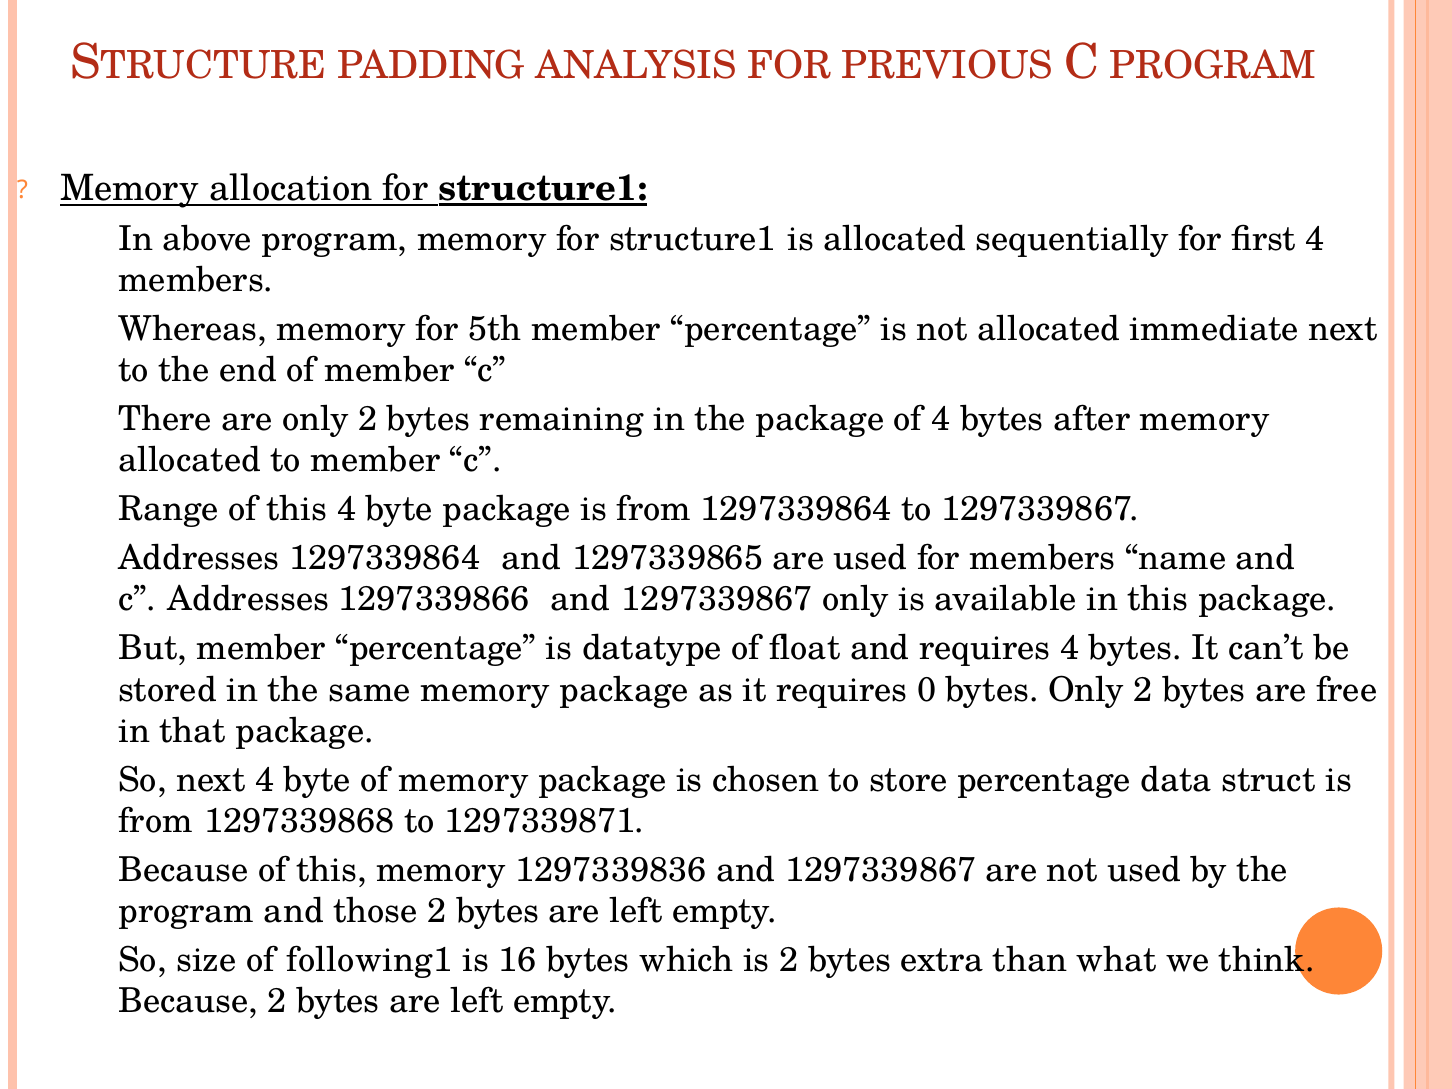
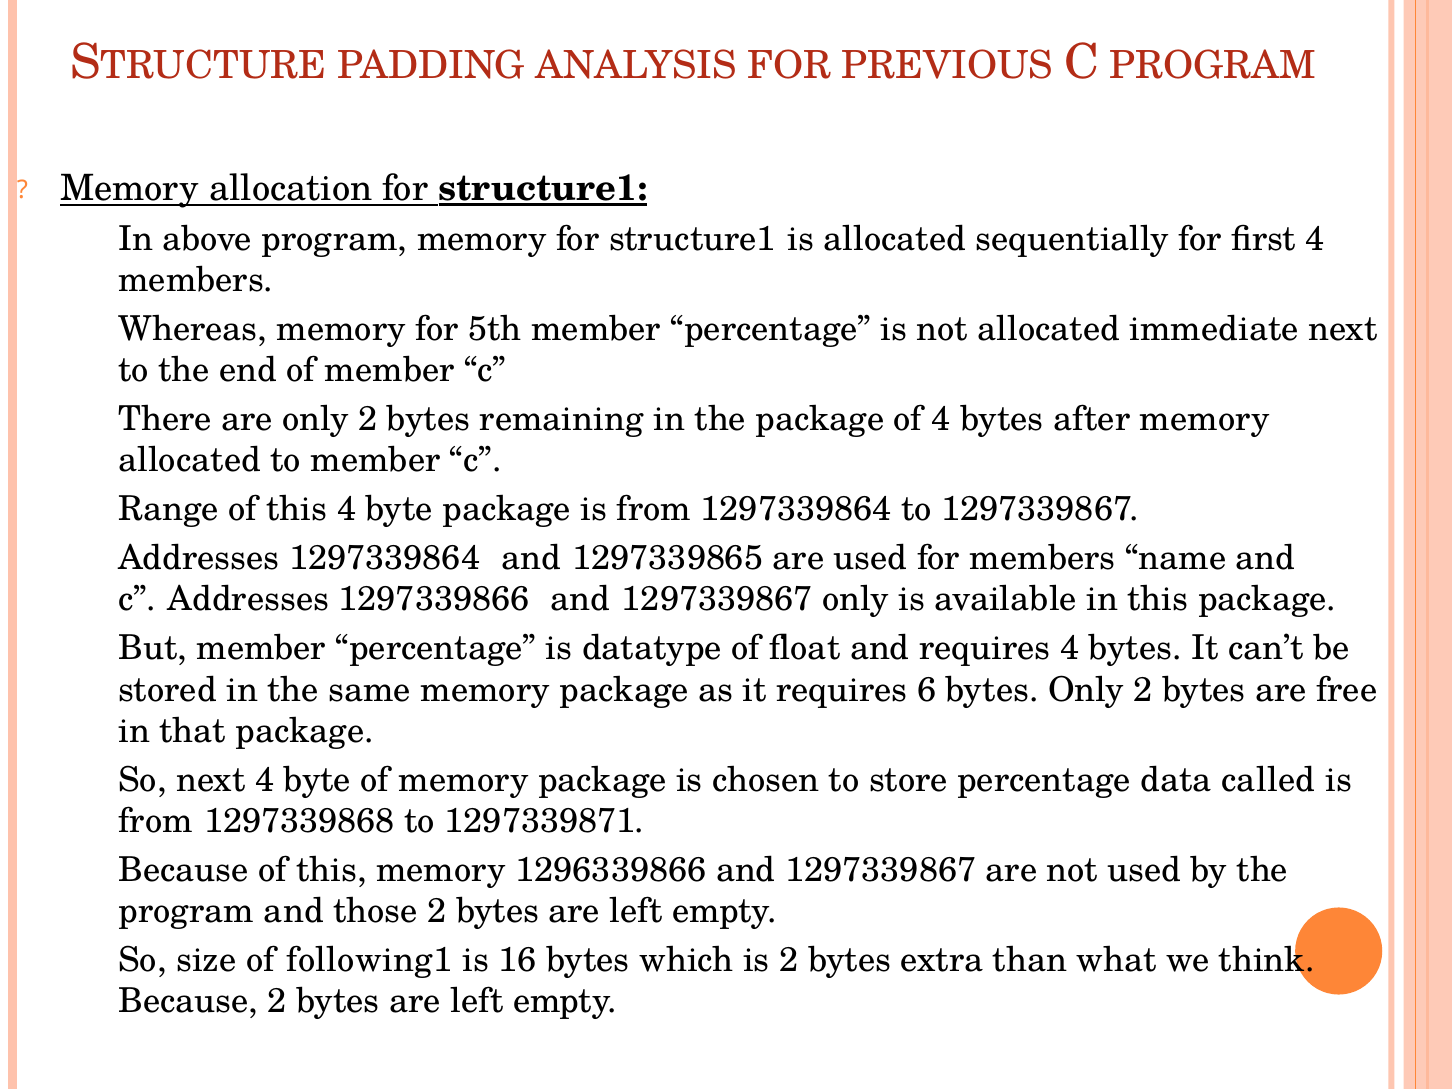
0: 0 -> 6
struct: struct -> called
1297339836: 1297339836 -> 1296339866
